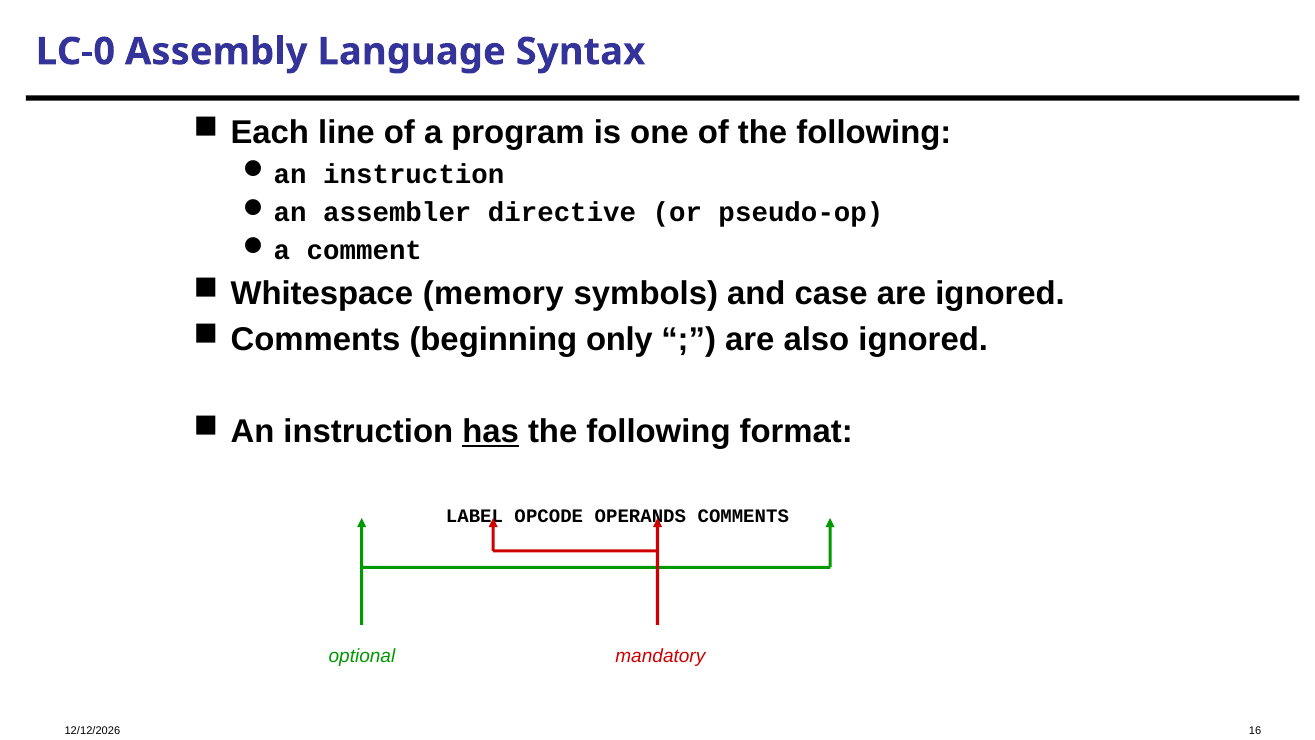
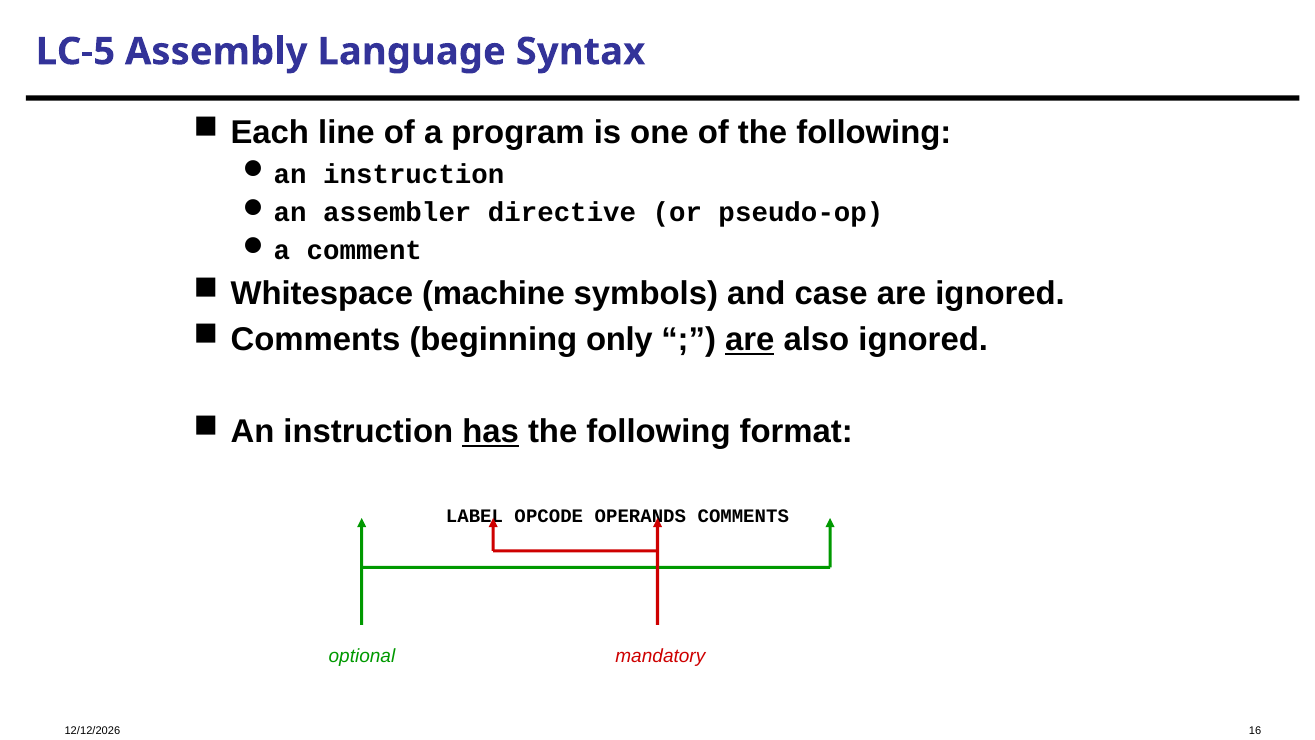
LC-0: LC-0 -> LC-5
memory: memory -> machine
are at (750, 340) underline: none -> present
